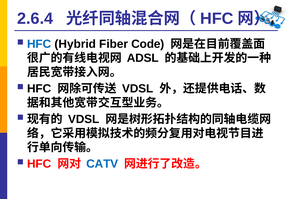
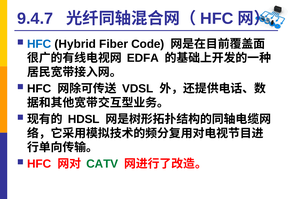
2.6.4: 2.6.4 -> 9.4.7
ADSL: ADSL -> EDFA
VDSL at (84, 119): VDSL -> HDSL
CATV colour: blue -> green
